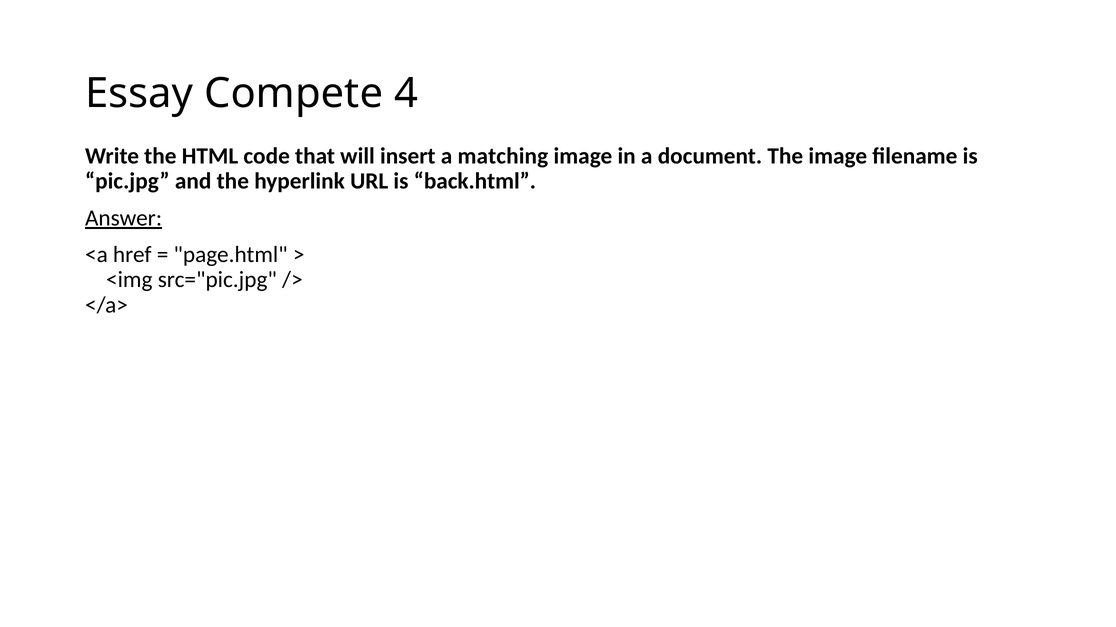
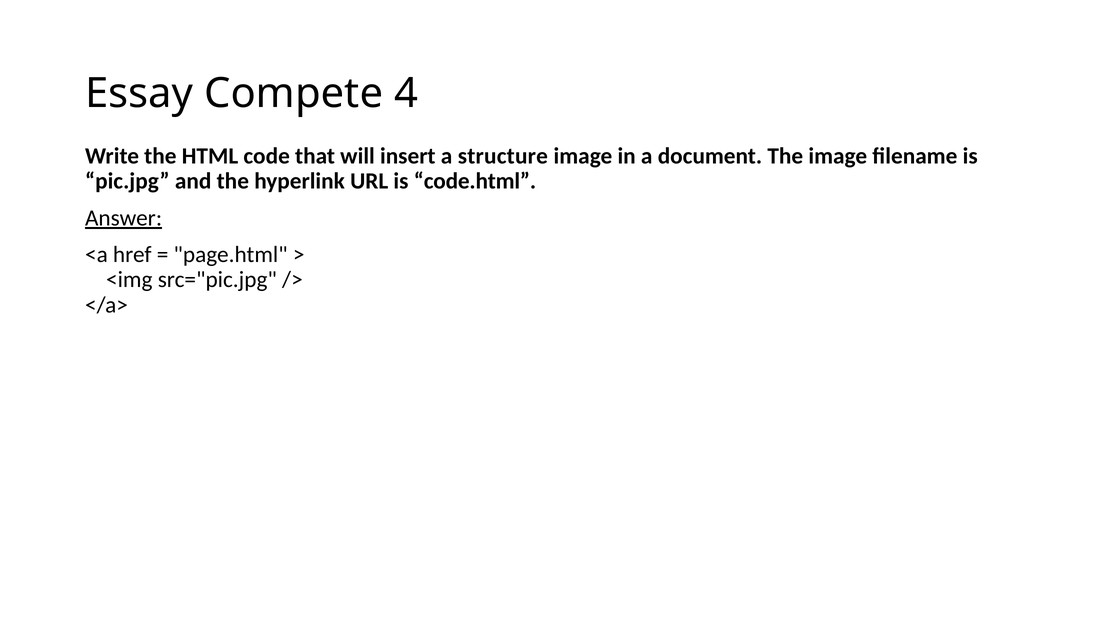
matching: matching -> structure
back.html: back.html -> code.html
